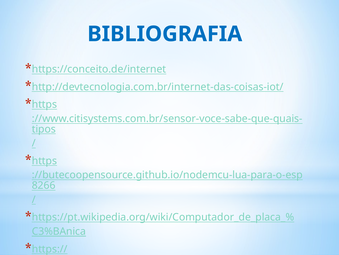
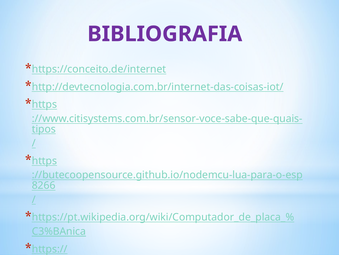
BIBLIOGRAFIA colour: blue -> purple
